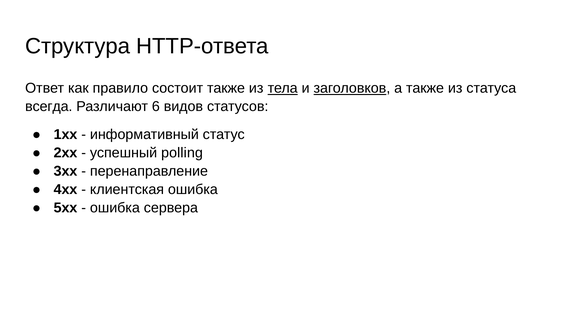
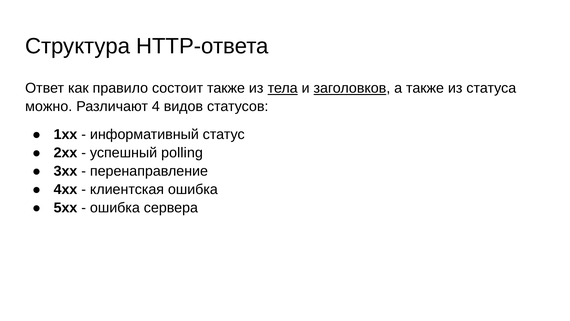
всегда: всегда -> можно
6: 6 -> 4
